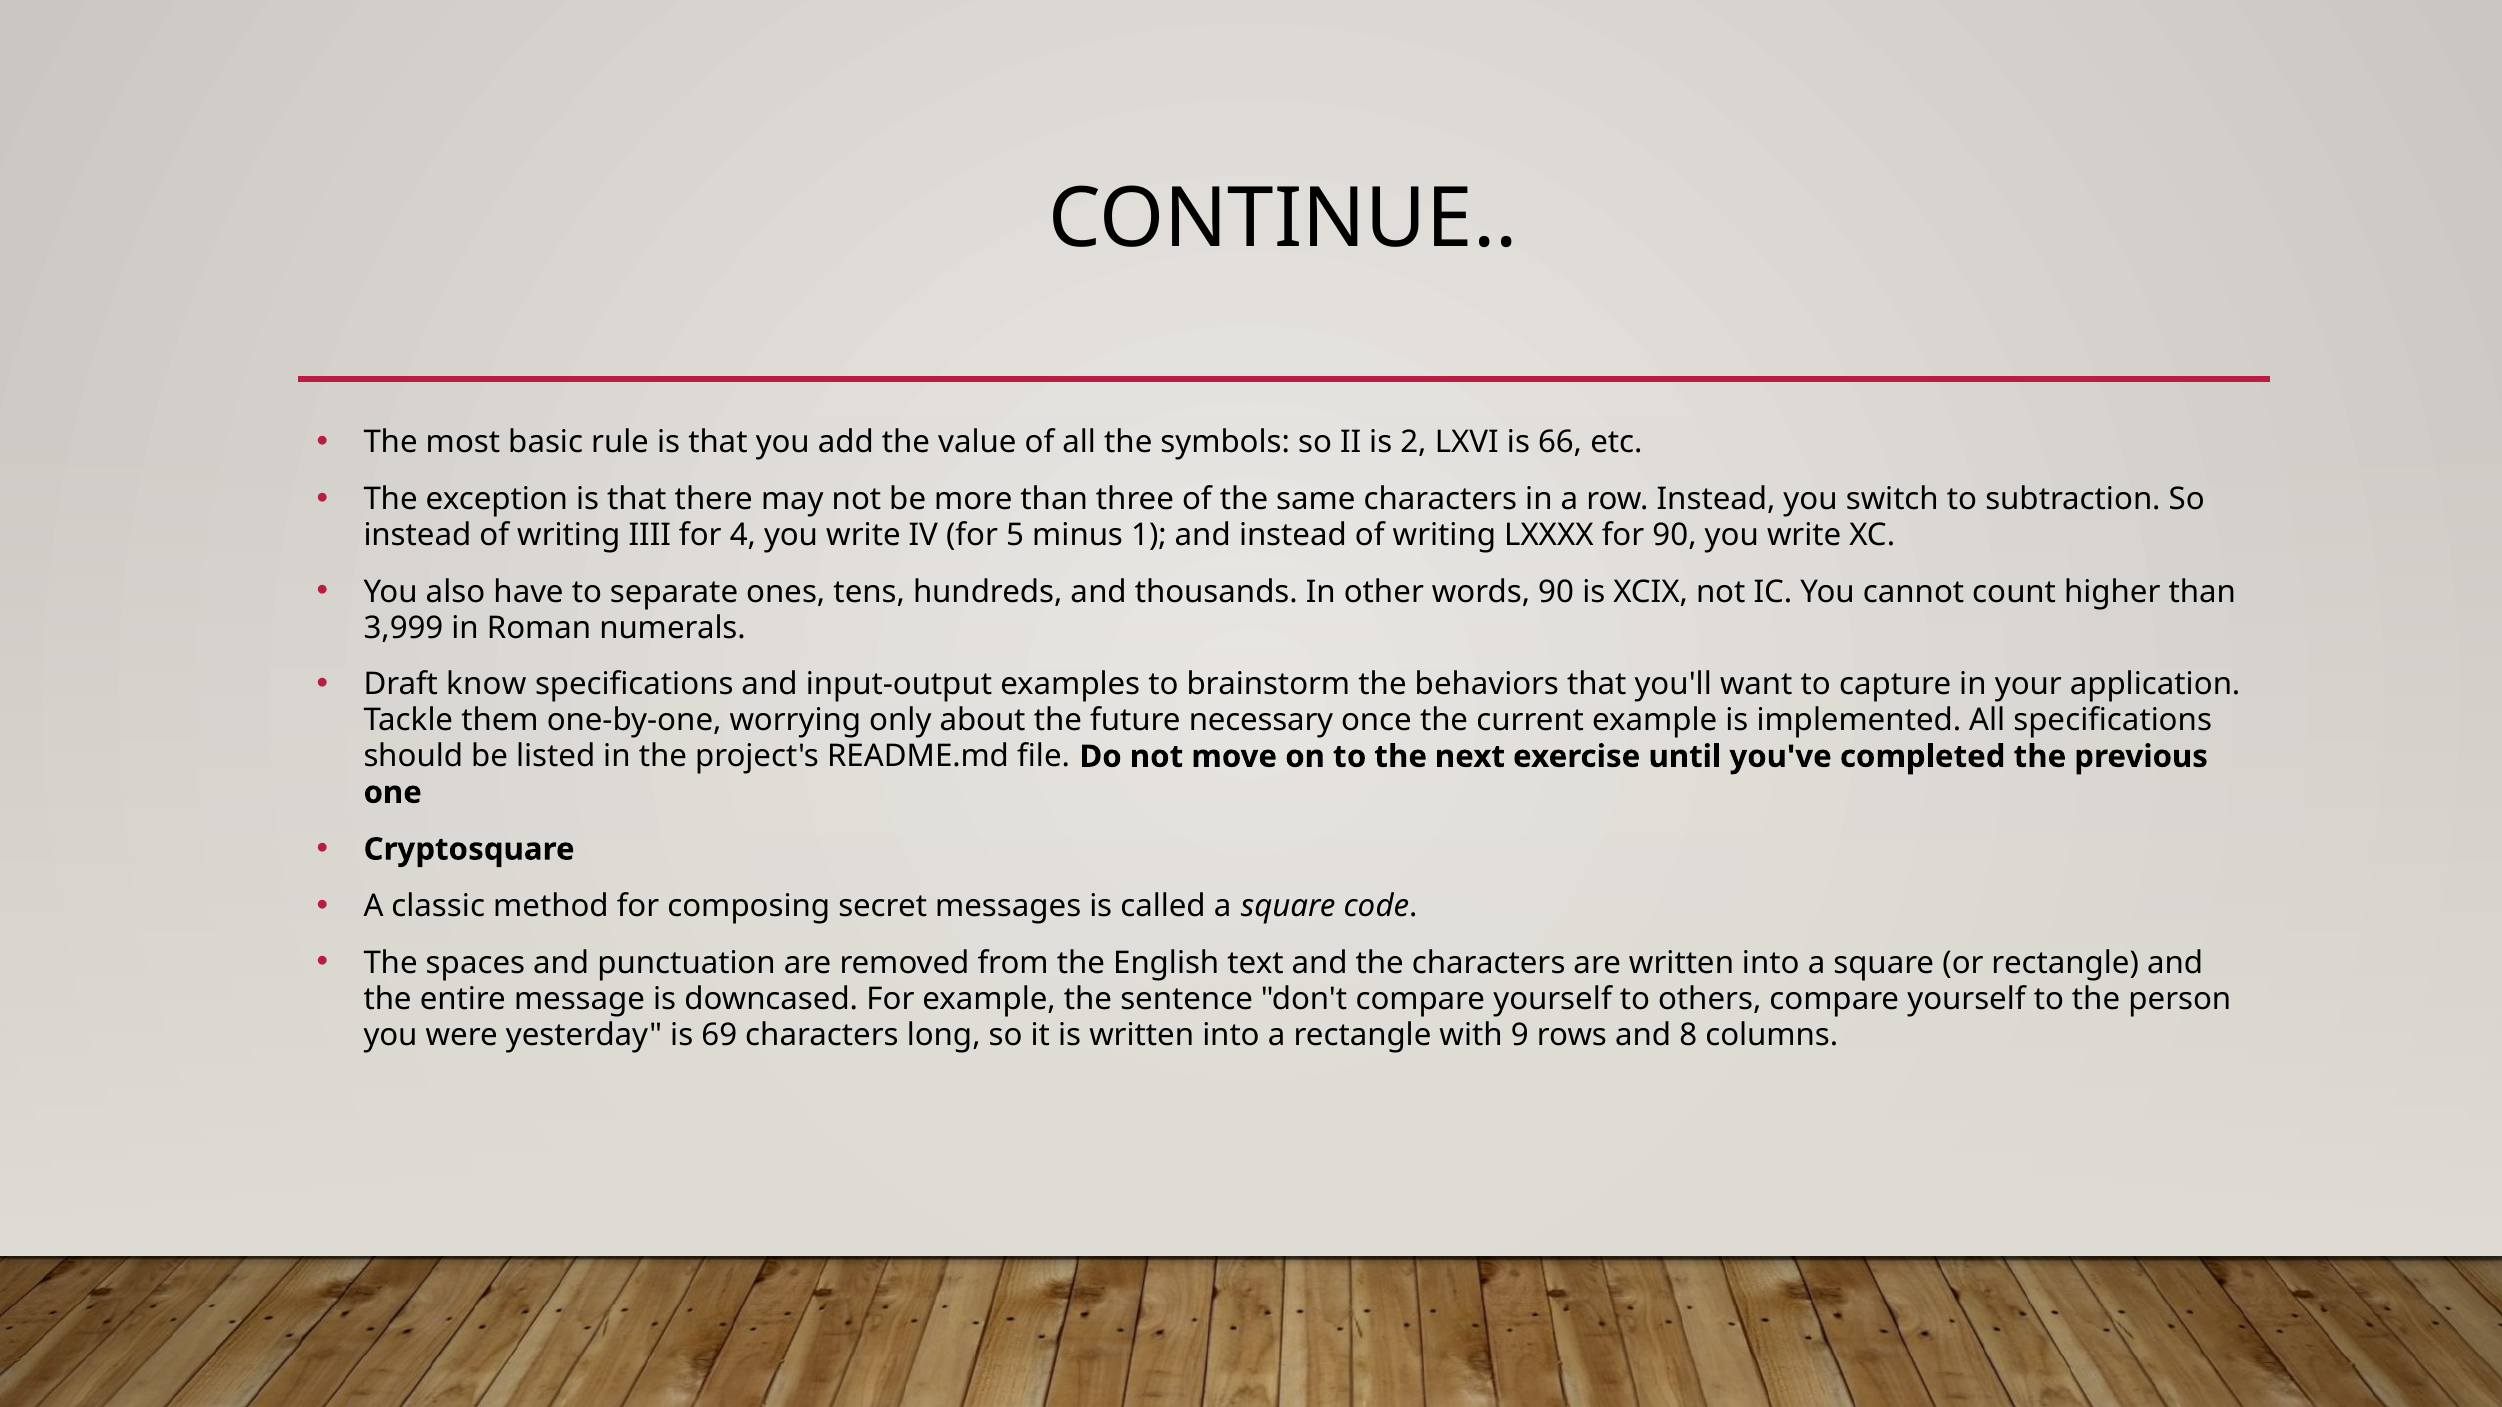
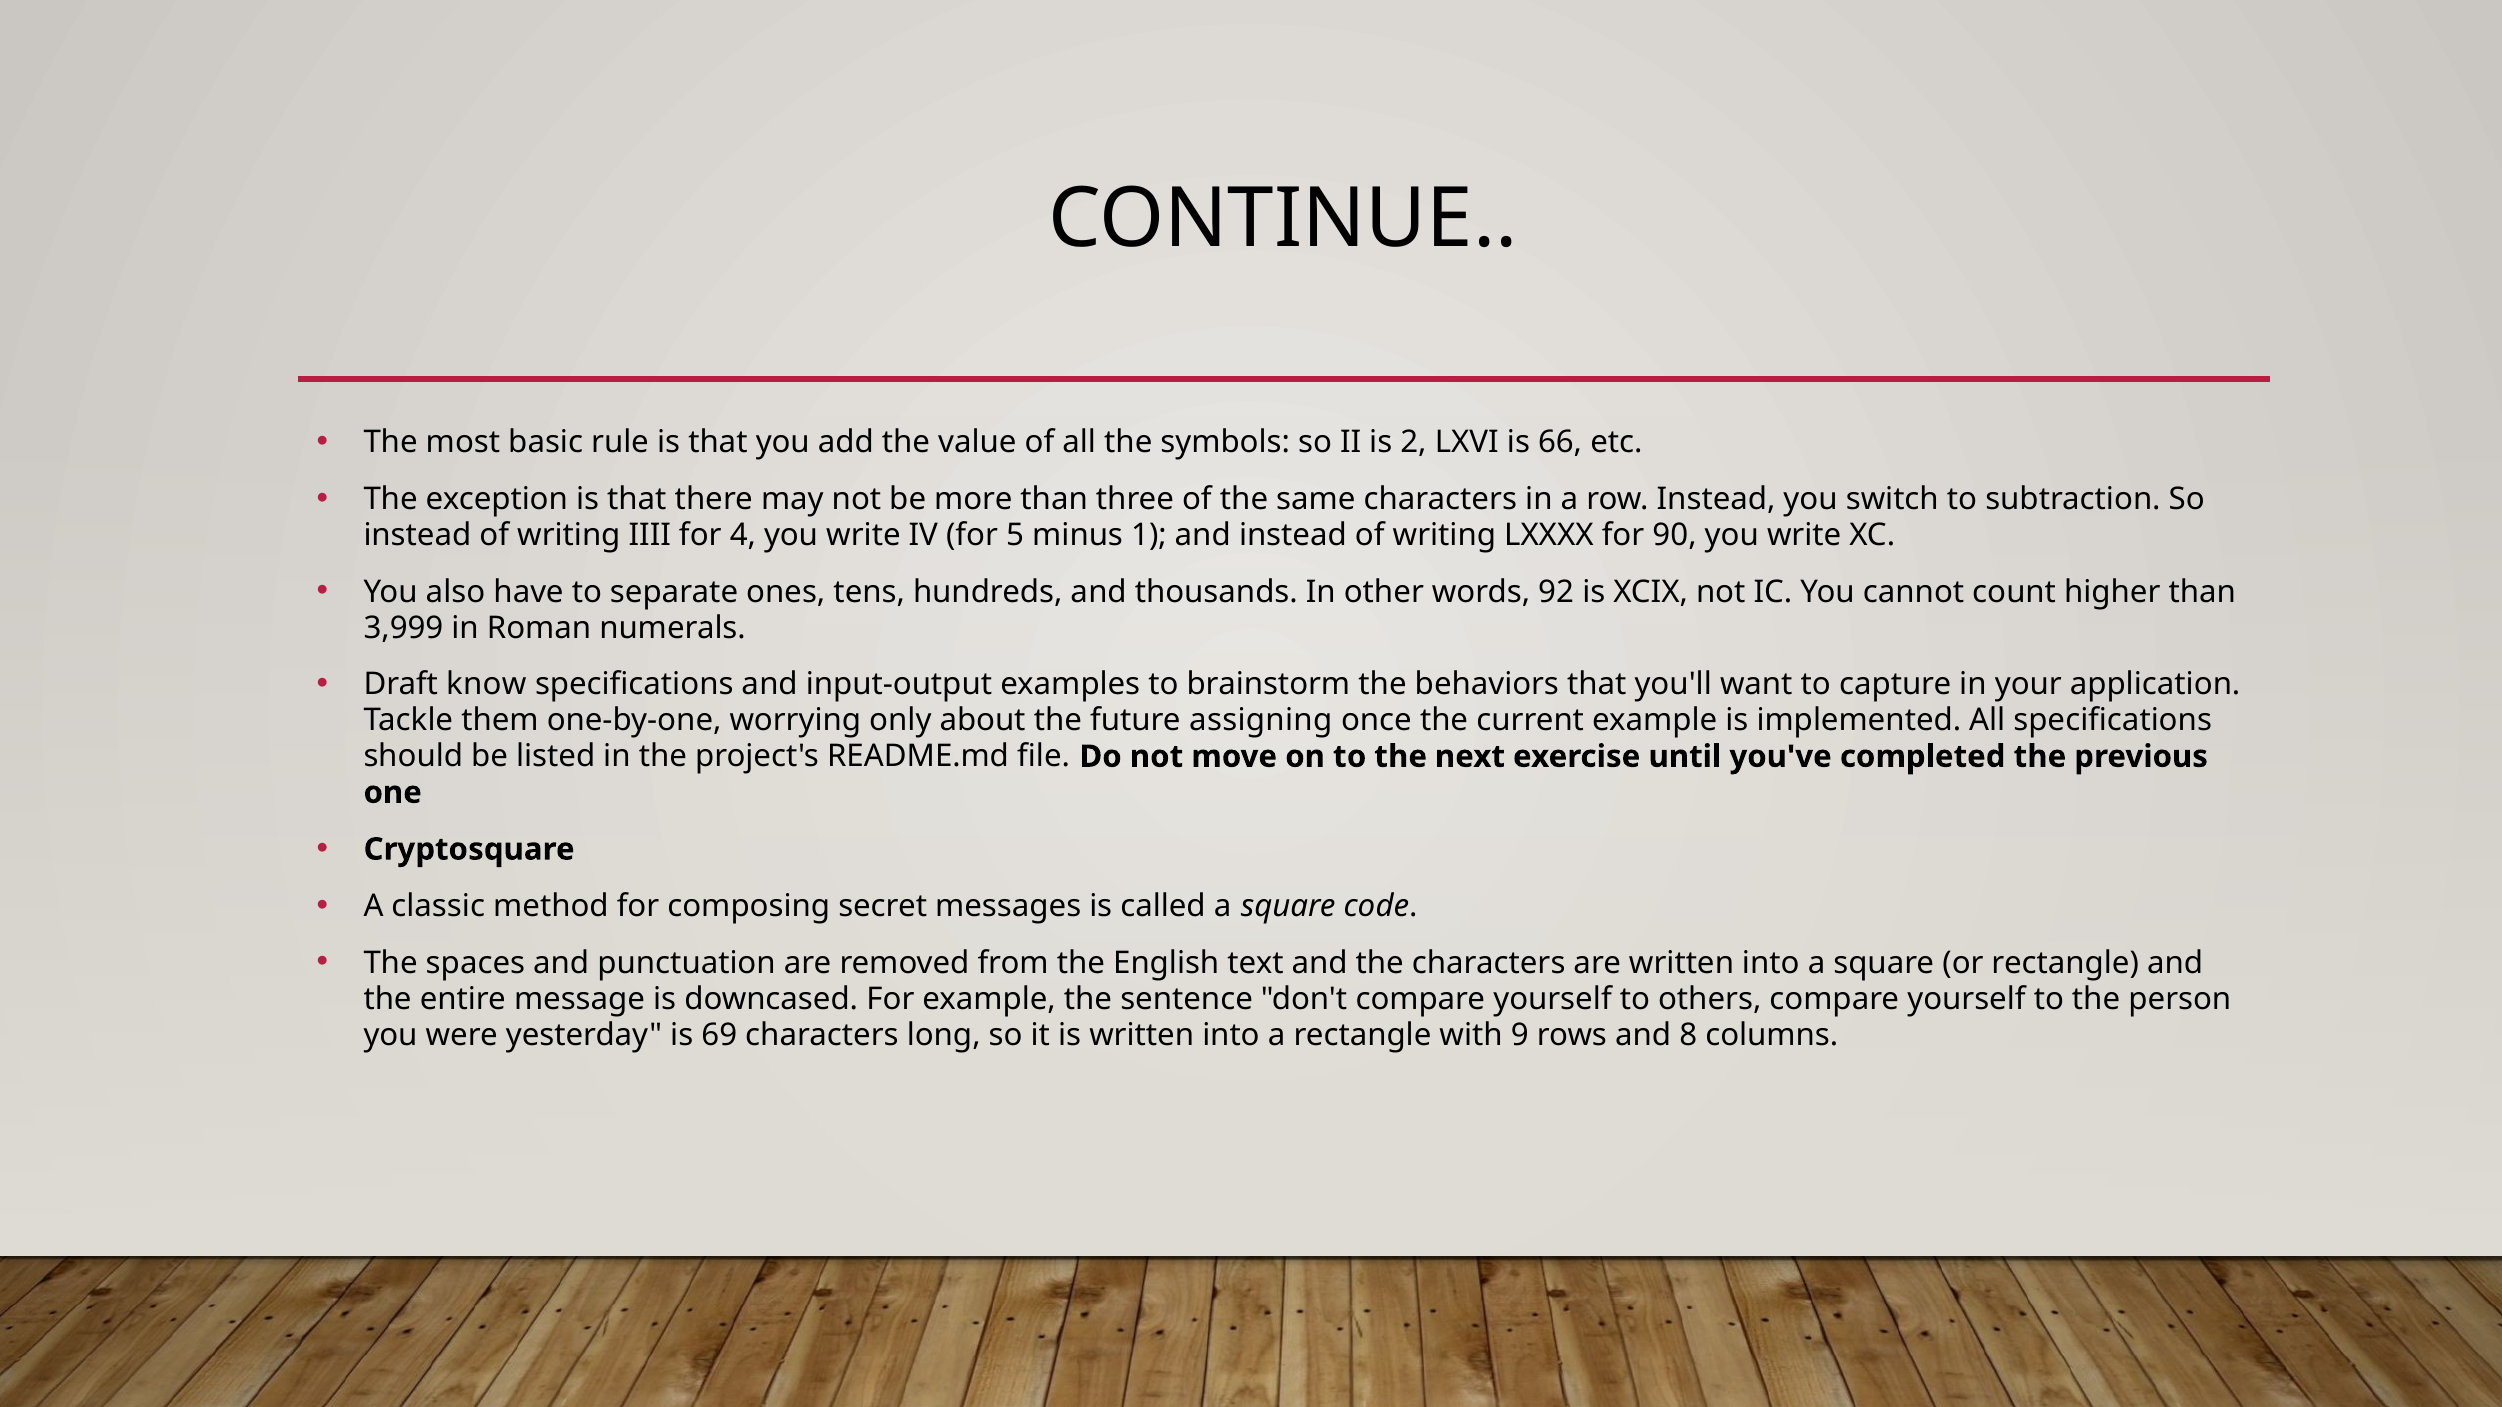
words 90: 90 -> 92
necessary: necessary -> assigning
